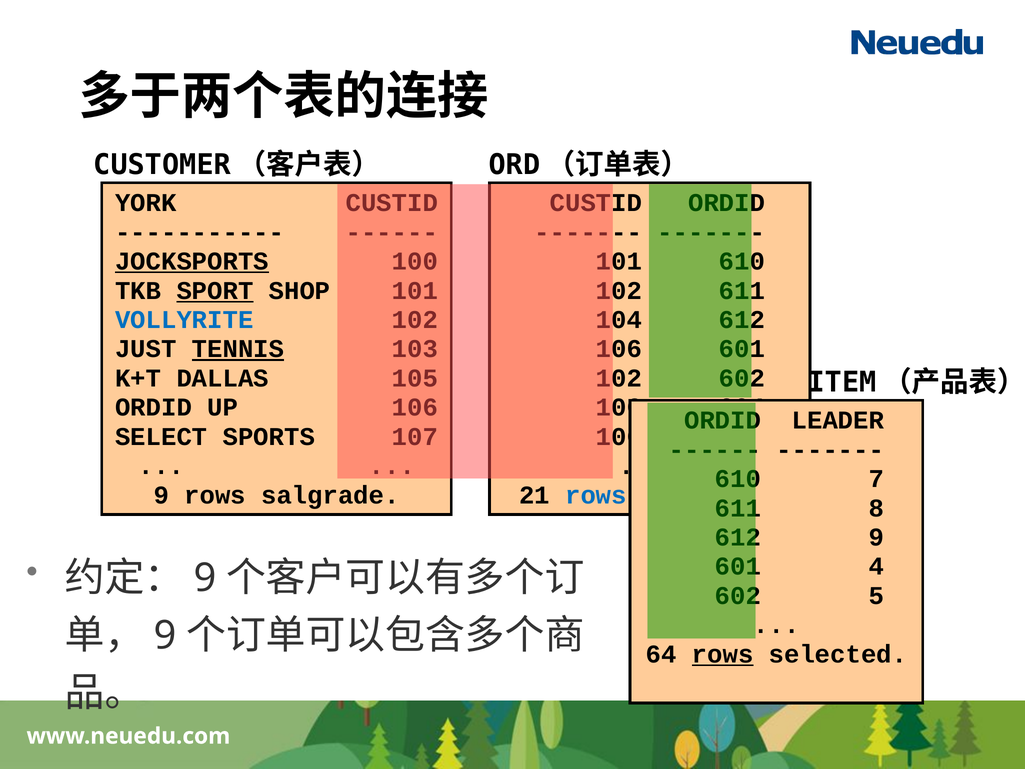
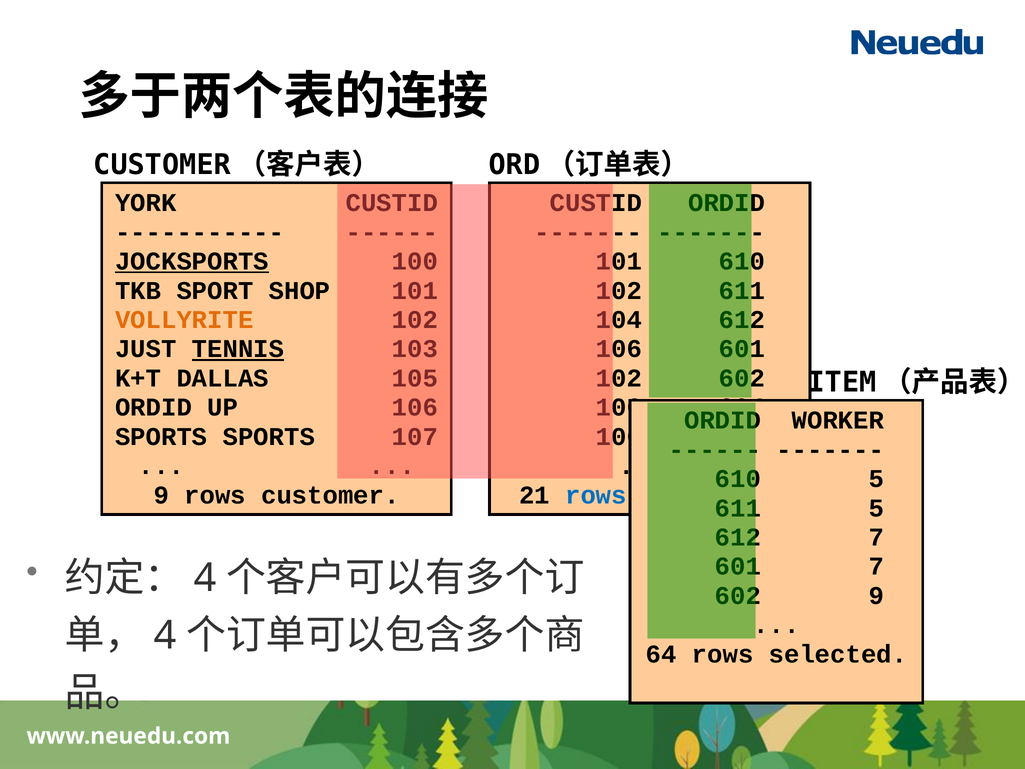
SPORT underline: present -> none
VOLLYRITE colour: blue -> orange
LEADER: LEADER -> WORKER
SELECT at (161, 437): SELECT -> SPORTS
7 at (876, 479): 7 -> 5
salgrade: salgrade -> customer
8 at (876, 508): 8 -> 5
9 at (876, 537): 9 -> 7
4 at (876, 566): 4 -> 7
9 at (205, 578): 9 -> 4
5 at (876, 596): 5 -> 9
9 at (165, 635): 9 -> 4
rows at (723, 654) underline: present -> none
